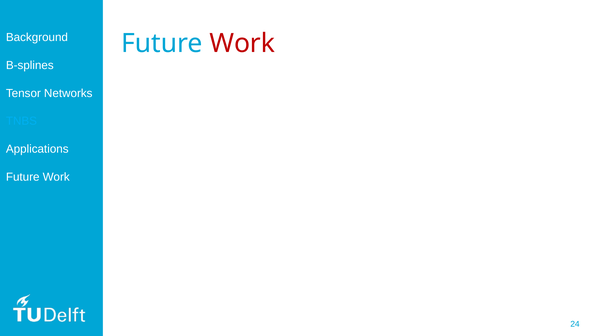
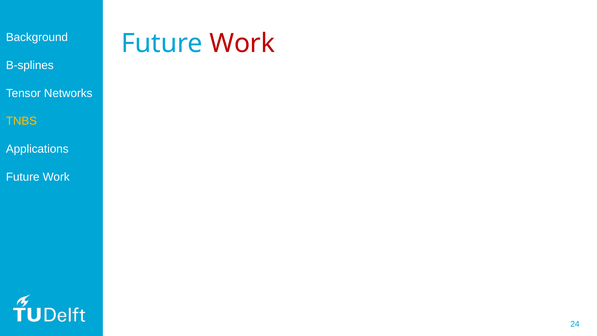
TNBS colour: light blue -> yellow
